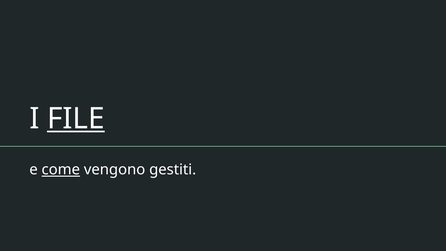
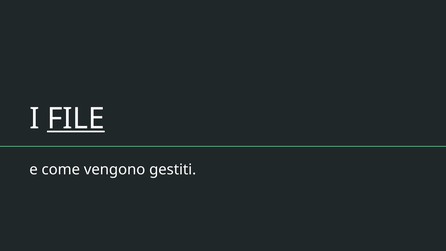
come underline: present -> none
